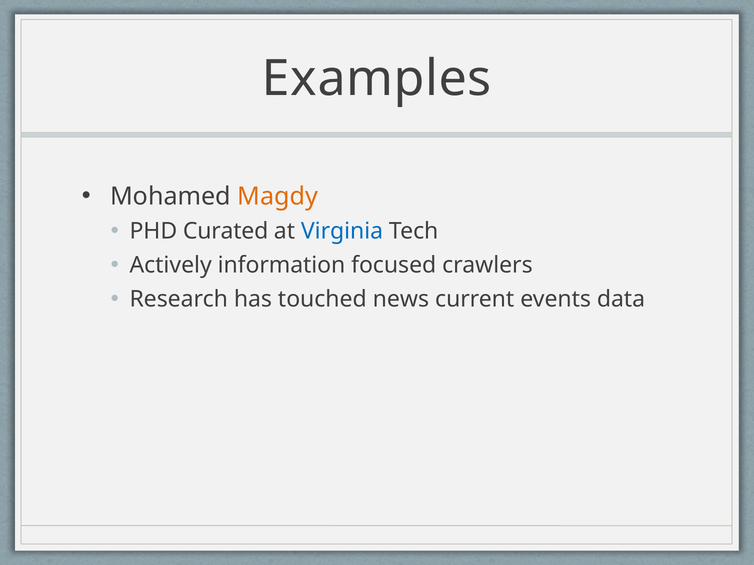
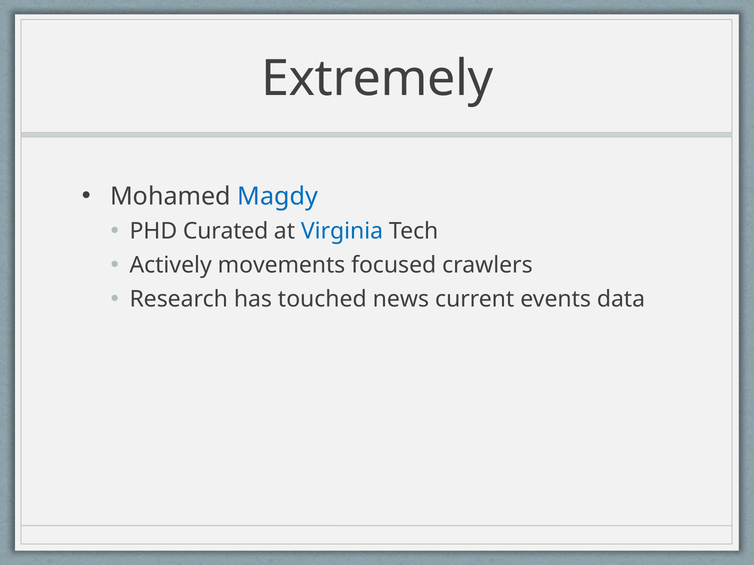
Examples: Examples -> Extremely
Magdy colour: orange -> blue
information: information -> movements
